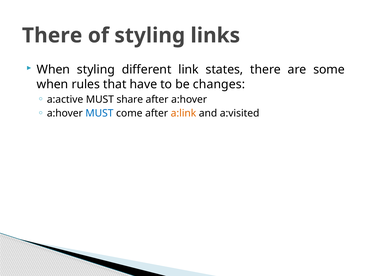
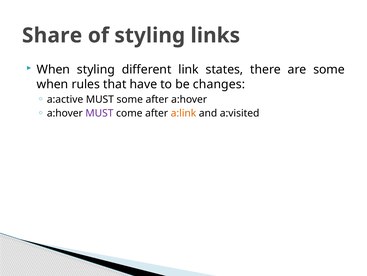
There at (52, 35): There -> Share
MUST share: share -> some
MUST at (99, 113) colour: blue -> purple
